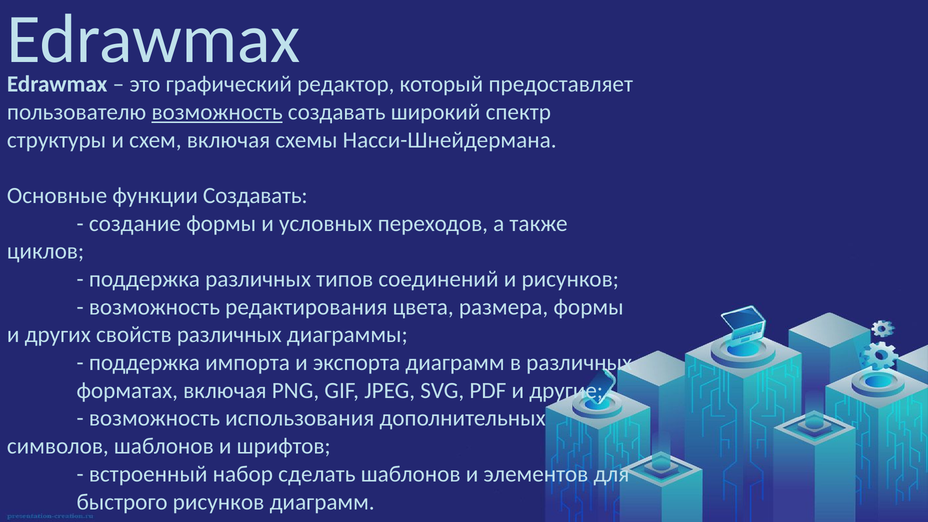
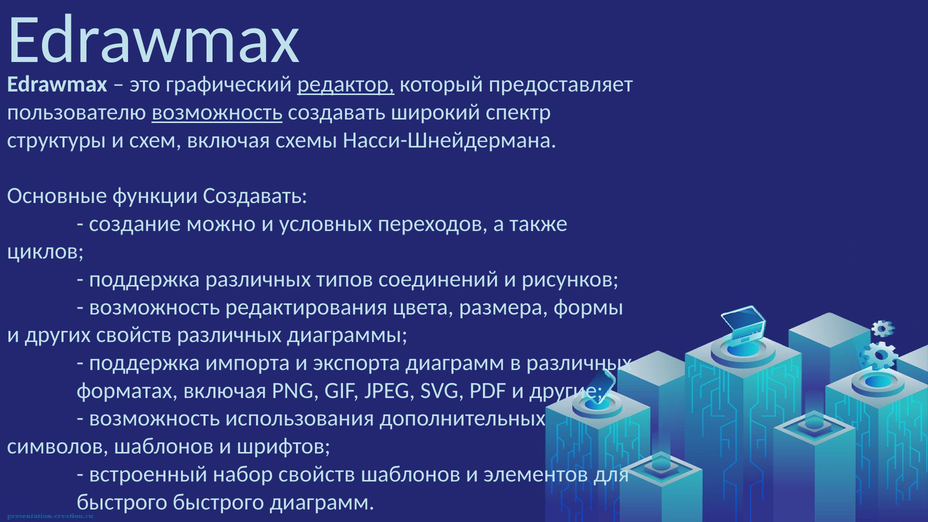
редактор underline: none -> present
создание формы: формы -> можно
набор сделать: сделать -> свойств
быстрого рисунков: рисунков -> быстрого
